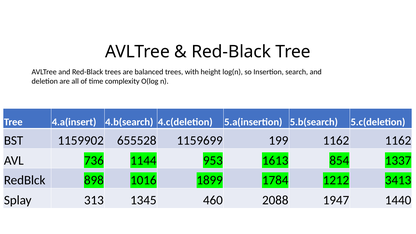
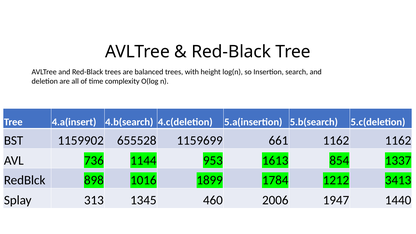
199: 199 -> 661
2088: 2088 -> 2006
